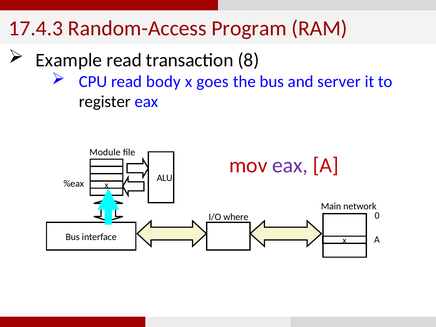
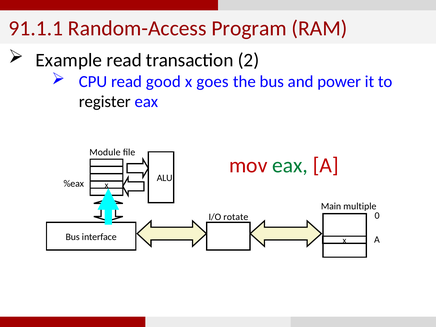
17.4.3: 17.4.3 -> 91.1.1
8: 8 -> 2
body: body -> good
server: server -> power
eax at (290, 165) colour: purple -> green
network: network -> multiple
where: where -> rotate
